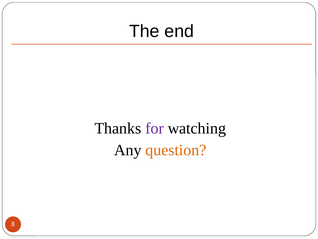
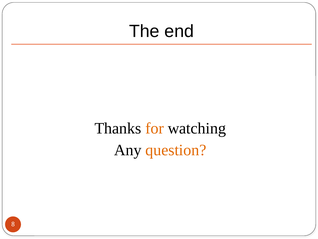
for colour: purple -> orange
